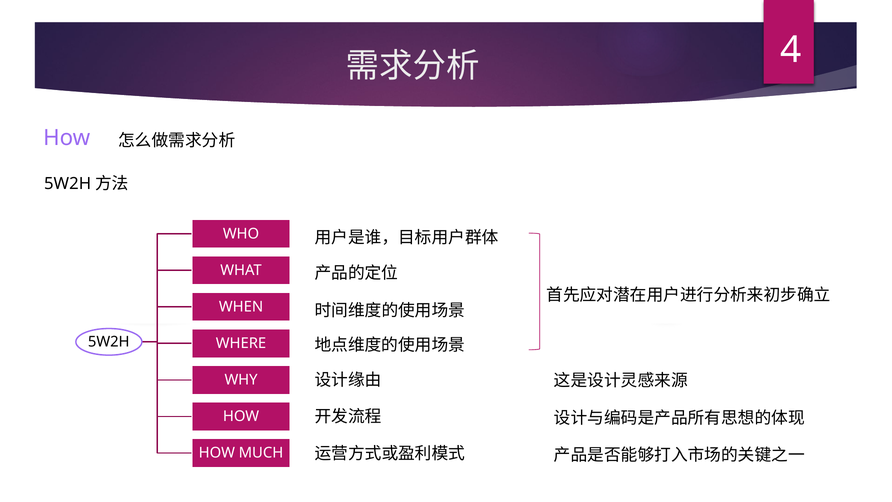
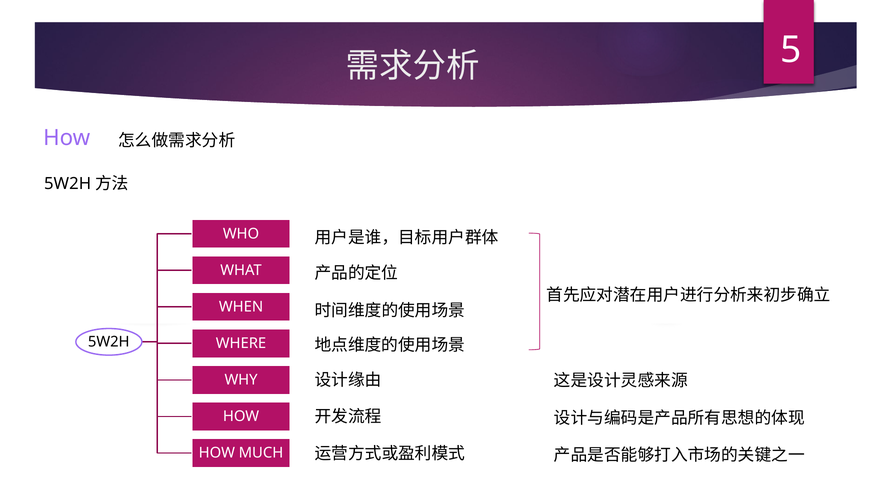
4: 4 -> 5
